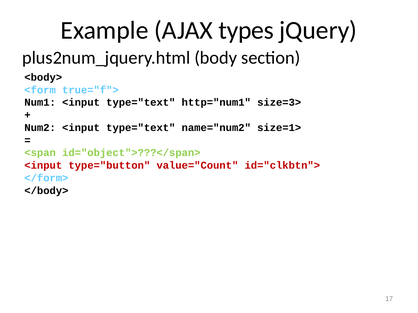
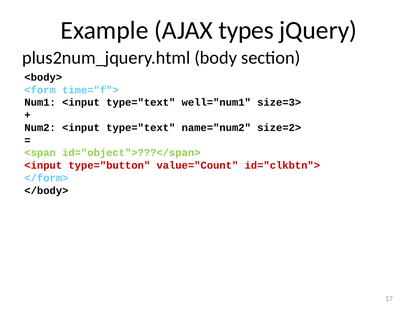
true="f">: true="f"> -> time="f">
http="num1: http="num1 -> well="num1
size=1>: size=1> -> size=2>
